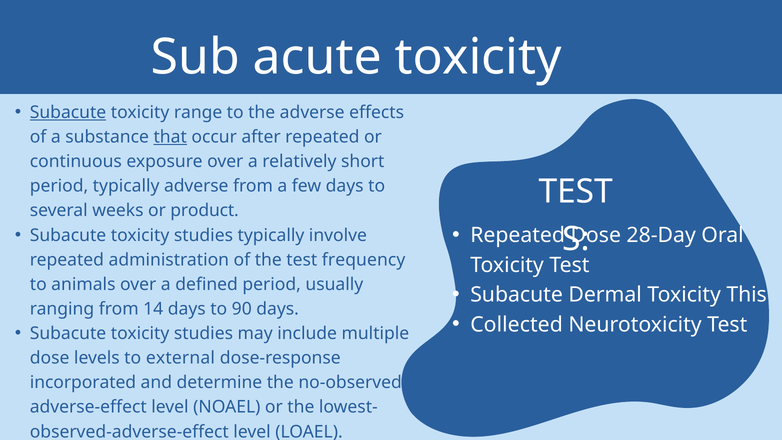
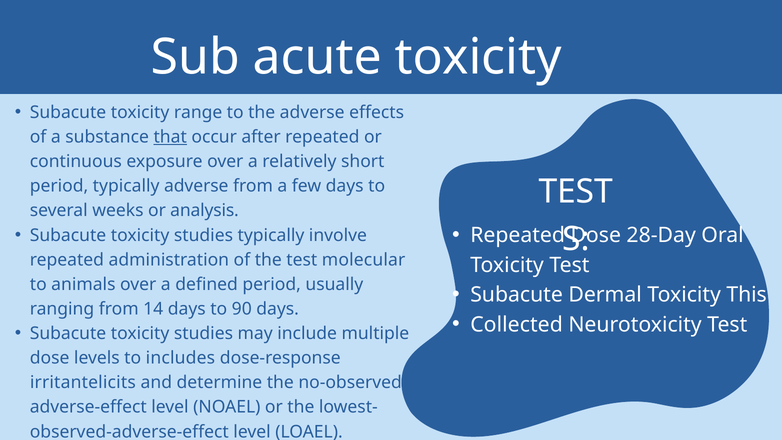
Subacute at (68, 112) underline: present -> none
product: product -> analysis
frequency: frequency -> molecular
external: external -> includes
incorporated: incorporated -> irritantelicits
